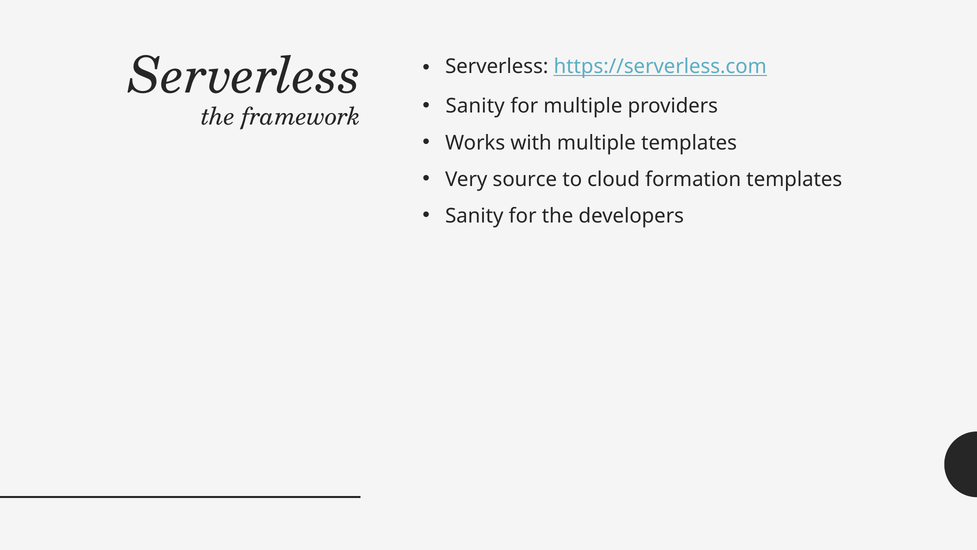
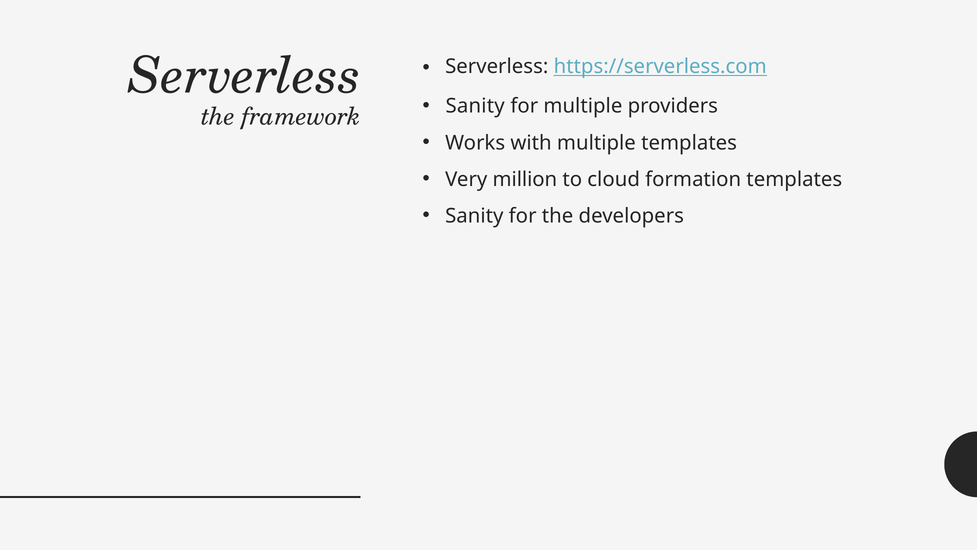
source: source -> million
